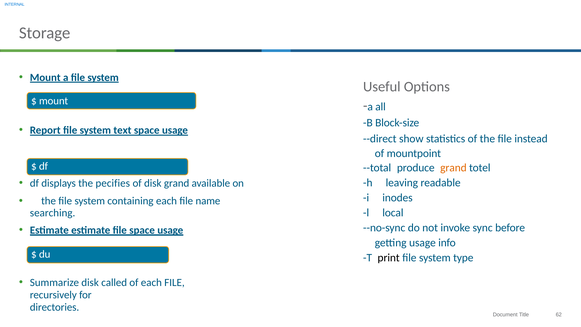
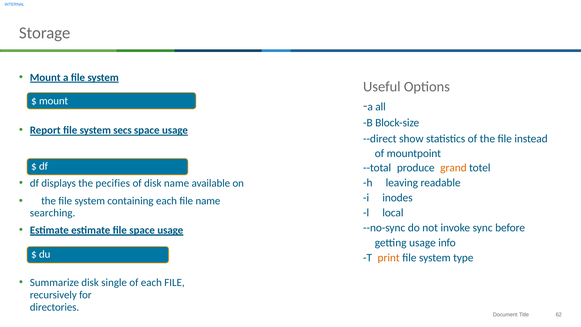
text: text -> secs
disk grand: grand -> name
print colour: black -> orange
called: called -> single
